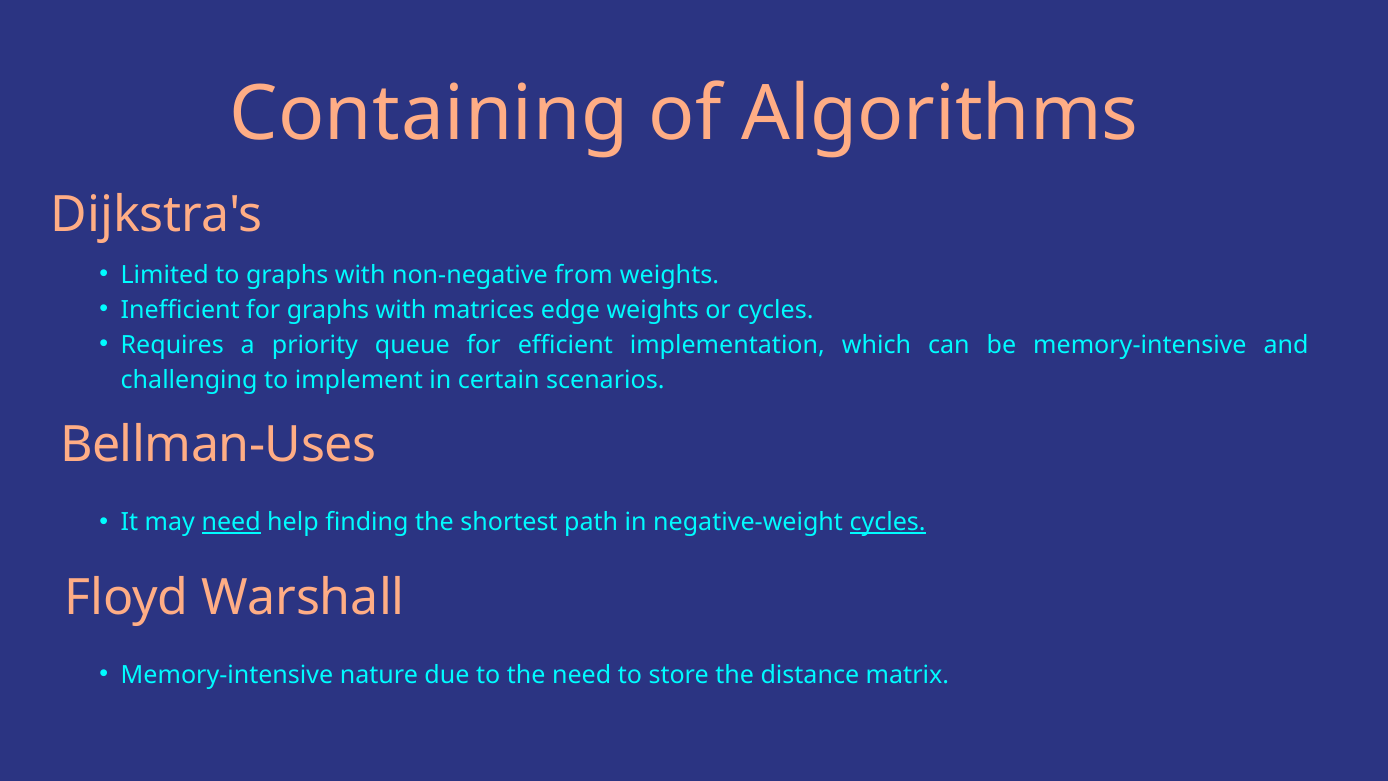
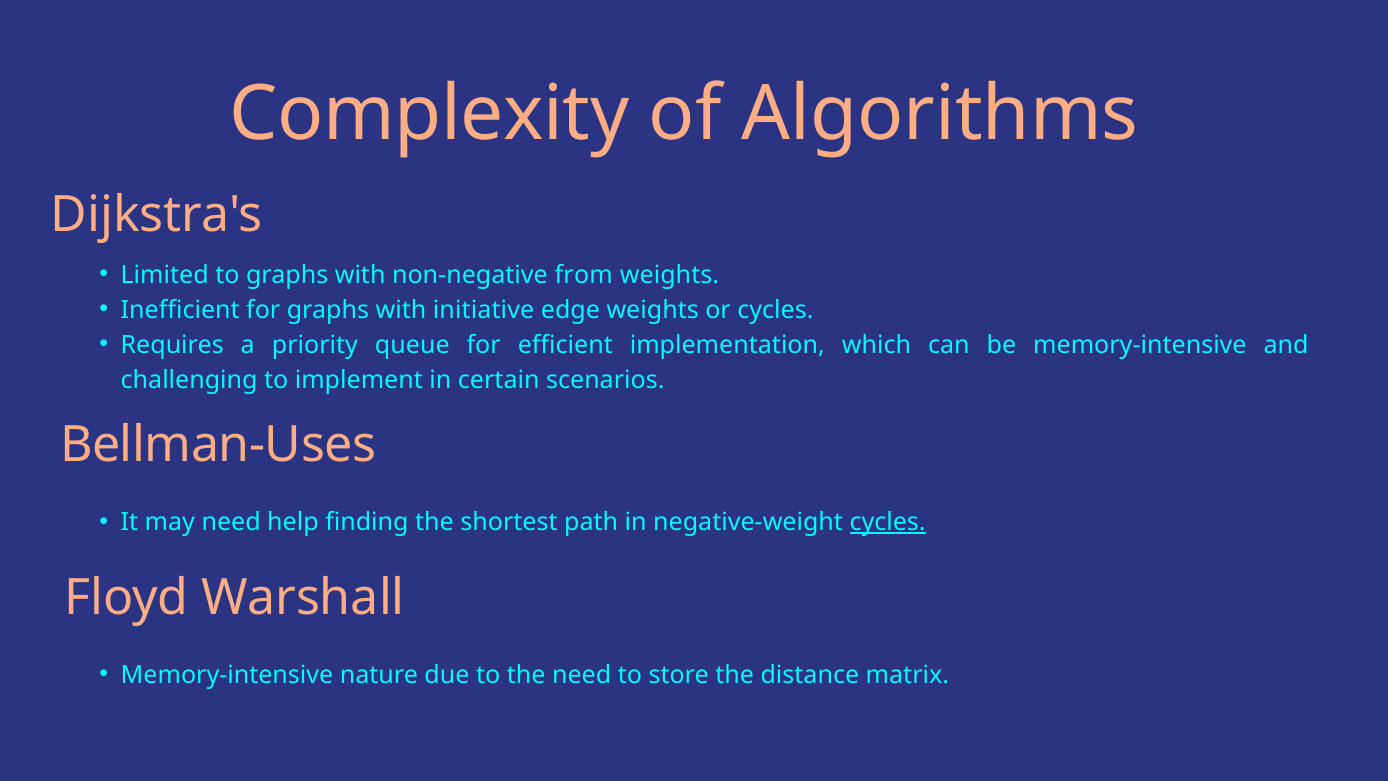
Containing: Containing -> Complexity
matrices: matrices -> initiative
need at (231, 522) underline: present -> none
